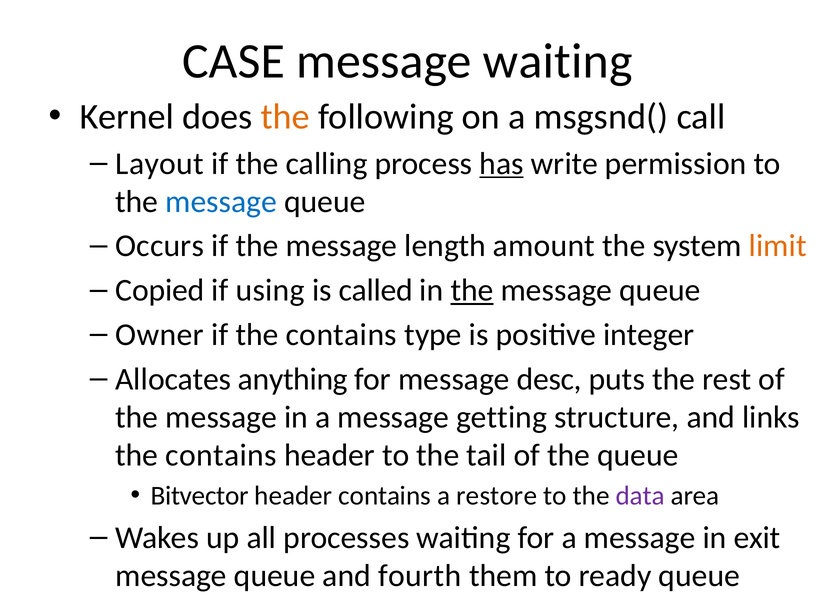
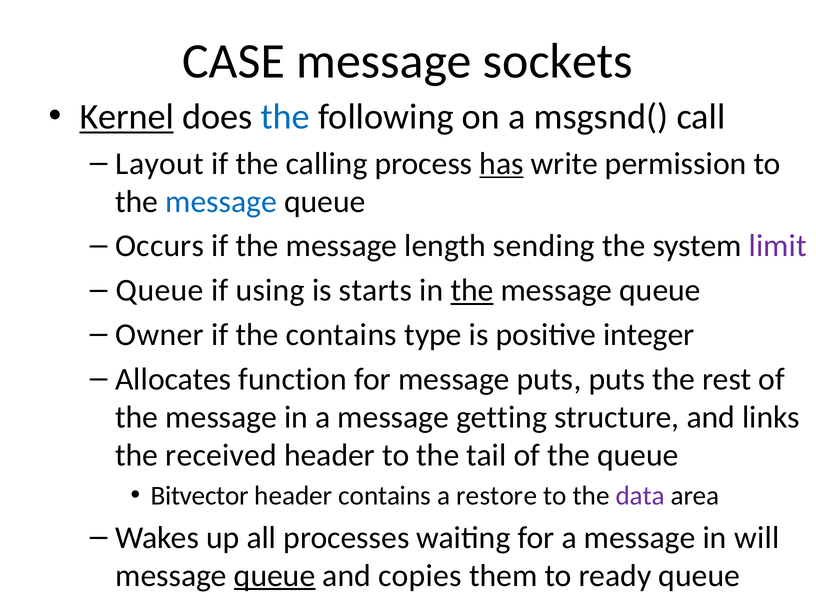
message waiting: waiting -> sockets
Kernel underline: none -> present
the at (285, 117) colour: orange -> blue
amount: amount -> sending
limit colour: orange -> purple
Copied at (160, 290): Copied -> Queue
called: called -> starts
anything: anything -> function
message desc: desc -> puts
contains at (221, 455): contains -> received
exit: exit -> will
queue at (275, 576) underline: none -> present
fourth: fourth -> copies
